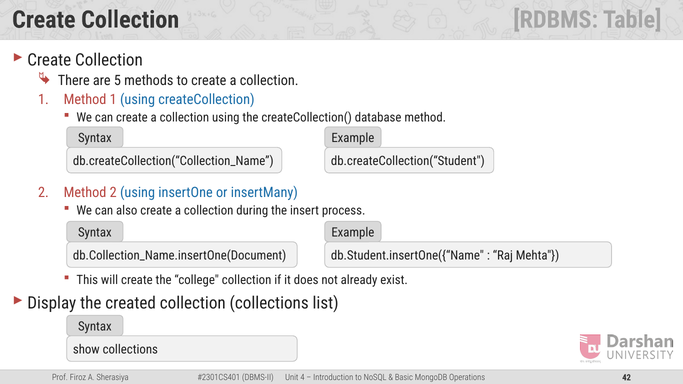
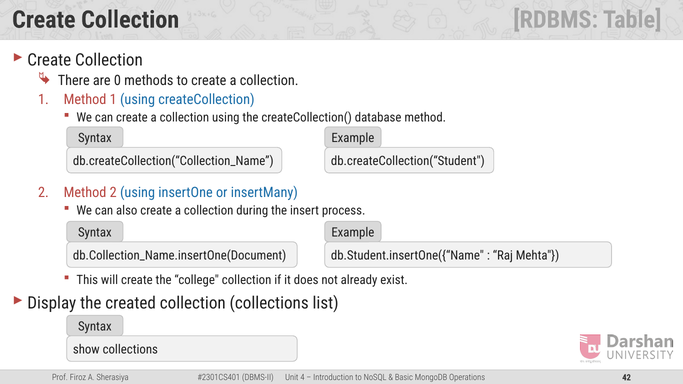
5: 5 -> 0
